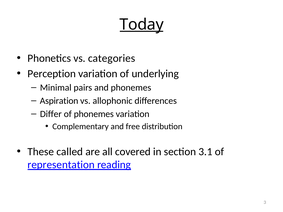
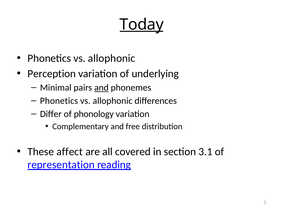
categories at (112, 58): categories -> allophonic
and at (101, 88) underline: none -> present
Aspiration at (59, 101): Aspiration -> Phonetics
of phonemes: phonemes -> phonology
called: called -> affect
